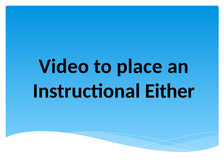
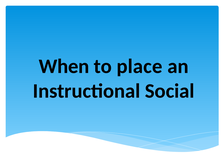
Video: Video -> When
Either: Either -> Social
